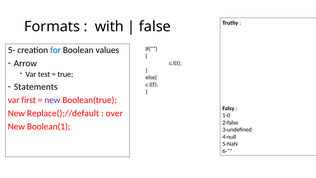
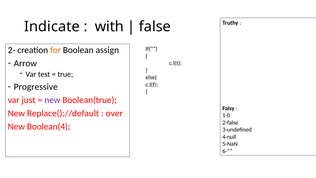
Formats: Formats -> Indicate
5-: 5- -> 2-
for colour: blue -> orange
values: values -> assign
Statements: Statements -> Progressive
first: first -> just
Boolean(1: Boolean(1 -> Boolean(4
